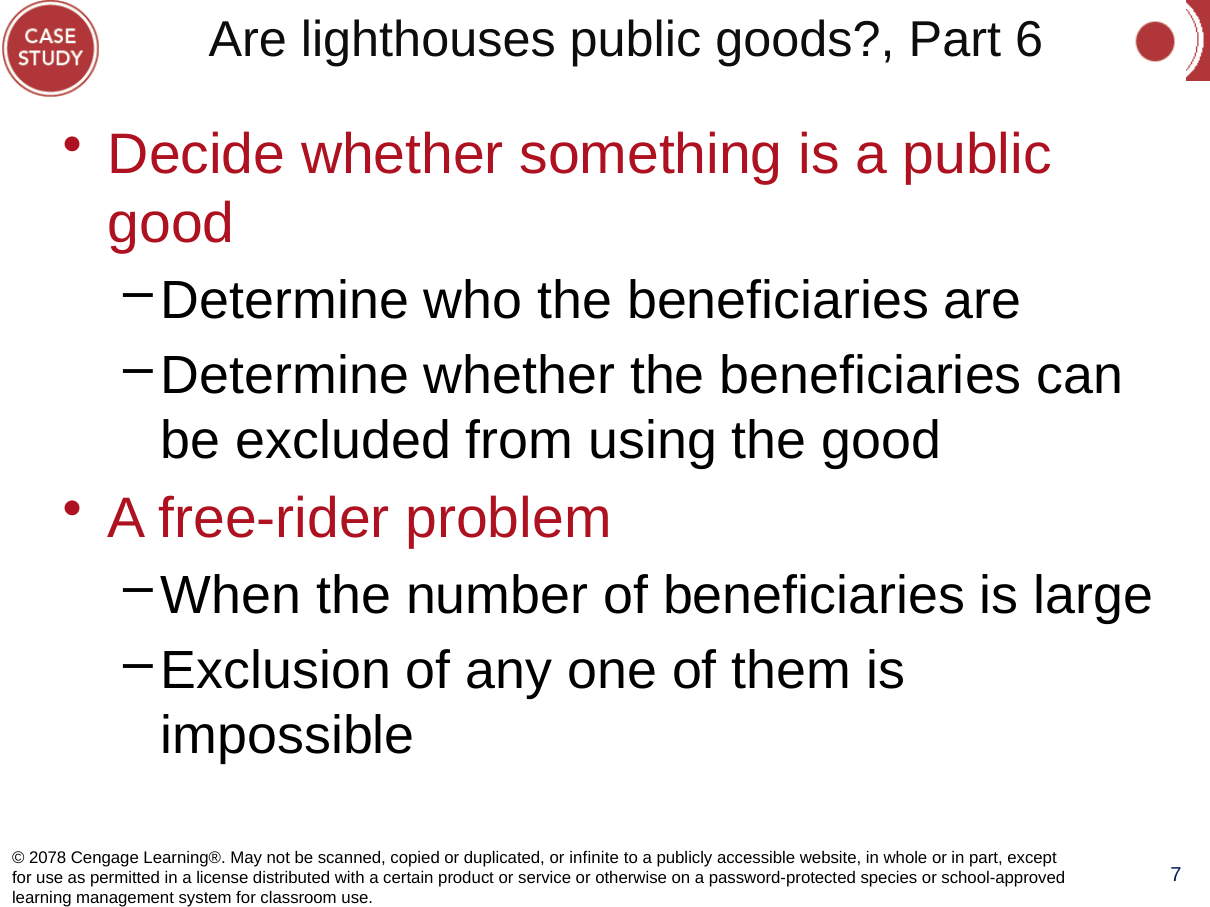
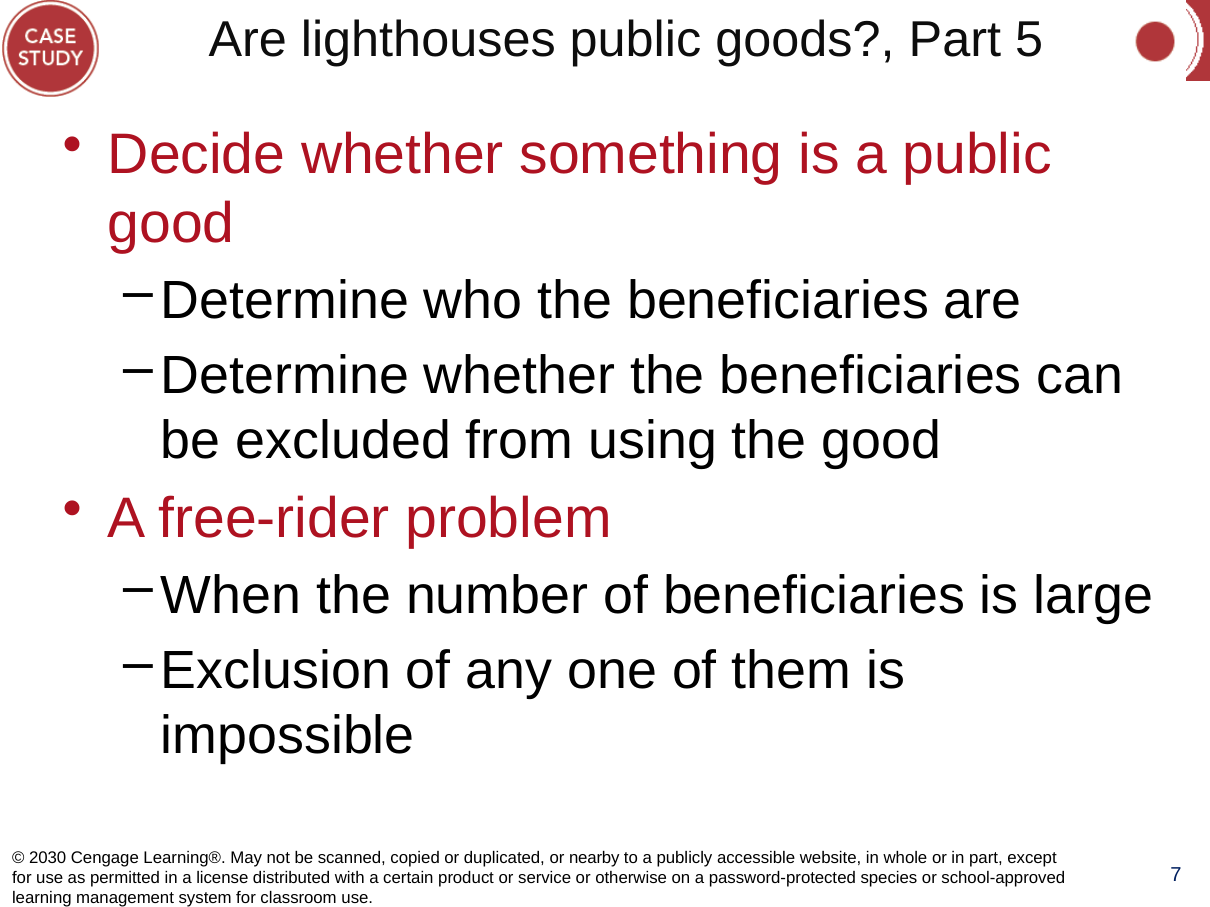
6: 6 -> 5
2078: 2078 -> 2030
infinite: infinite -> nearby
